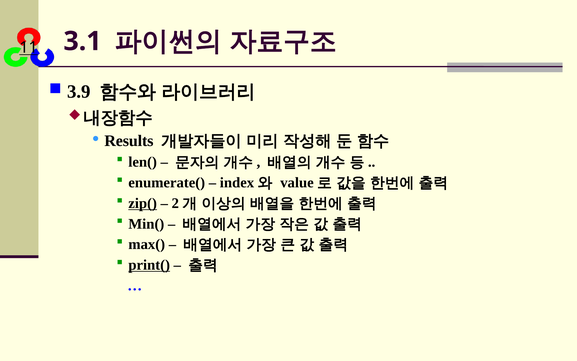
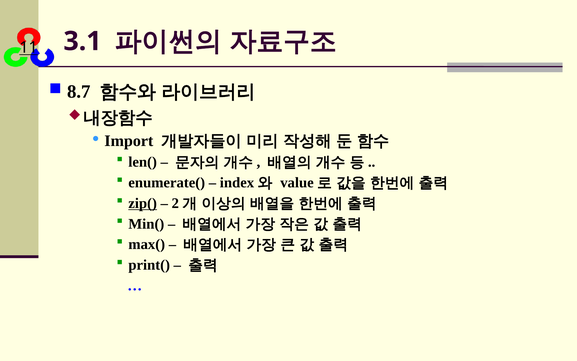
3.9: 3.9 -> 8.7
Results: Results -> Import
print( underline: present -> none
